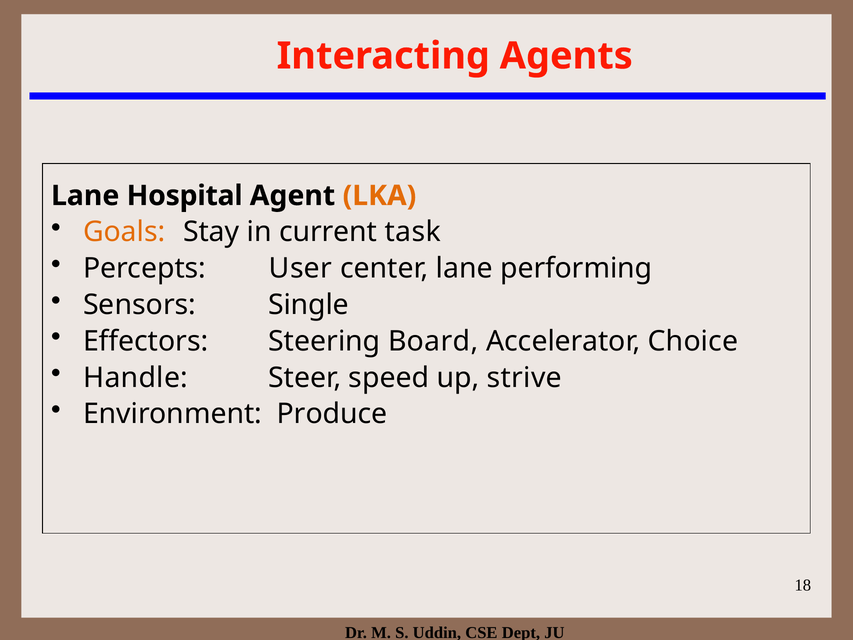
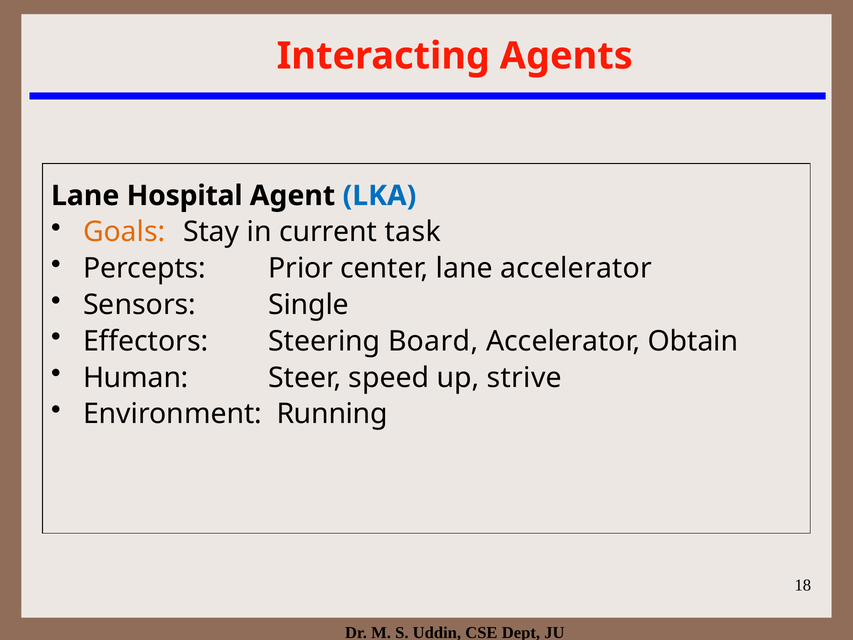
LKA colour: orange -> blue
User: User -> Prior
lane performing: performing -> accelerator
Choice: Choice -> Obtain
Handle: Handle -> Human
Produce: Produce -> Running
